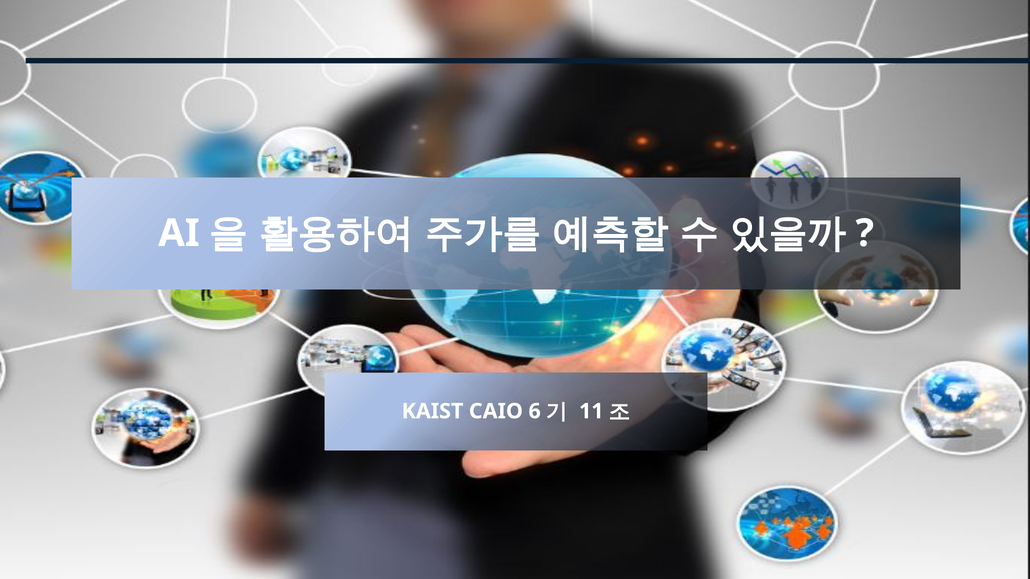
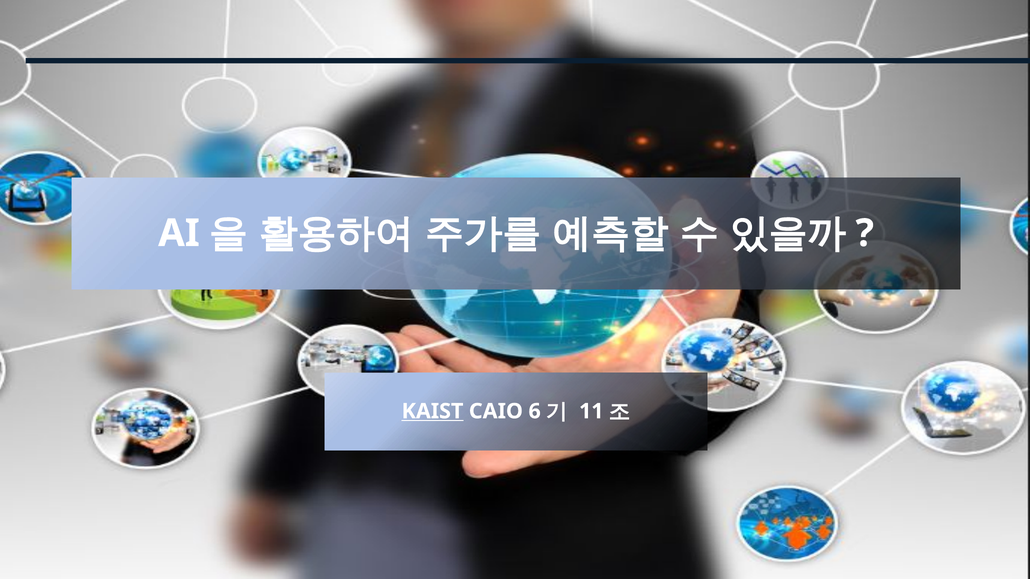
KAIST underline: none -> present
